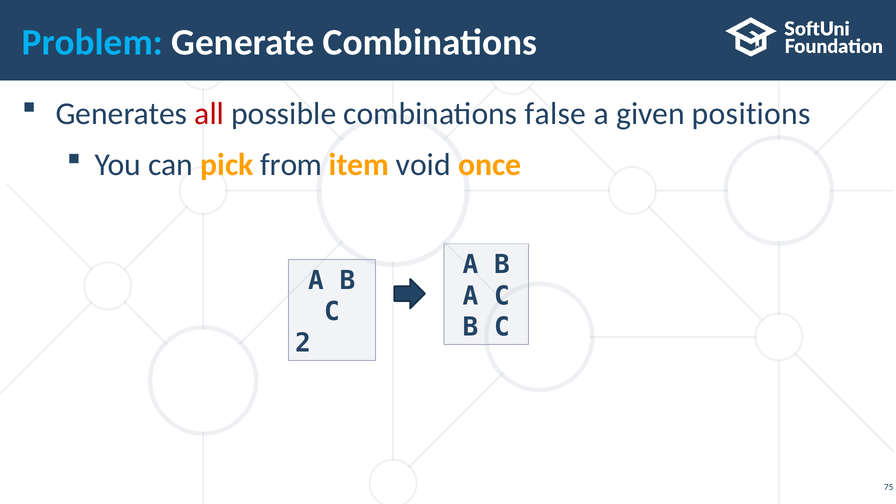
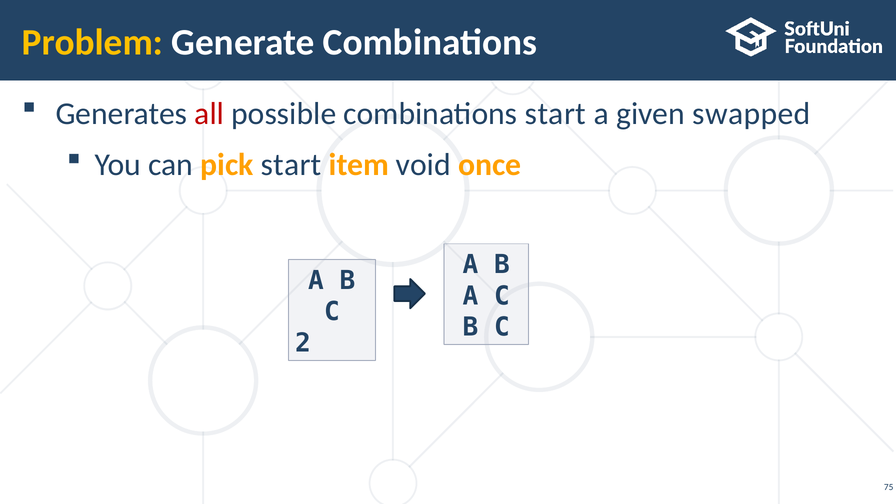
Problem colour: light blue -> yellow
combinations false: false -> start
positions: positions -> swapped
pick from: from -> start
